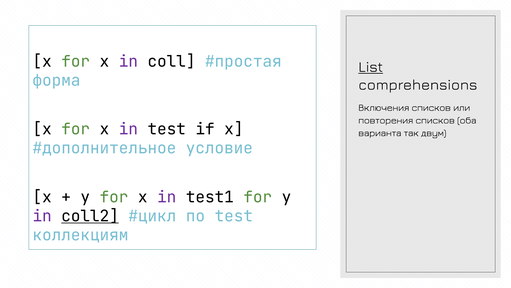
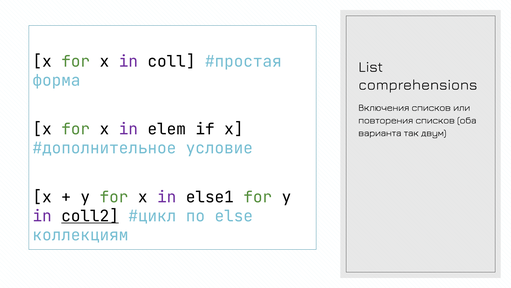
List underline: present -> none
in test: test -> elem
test1: test1 -> else1
по test: test -> else
